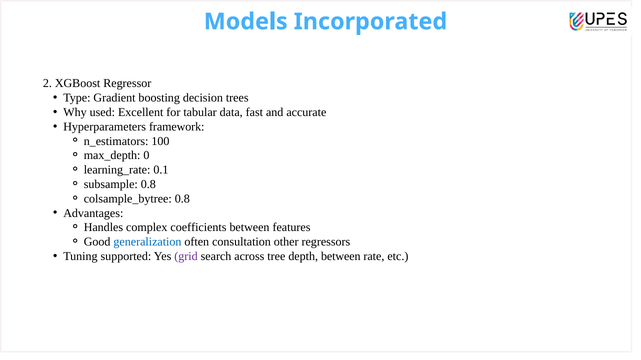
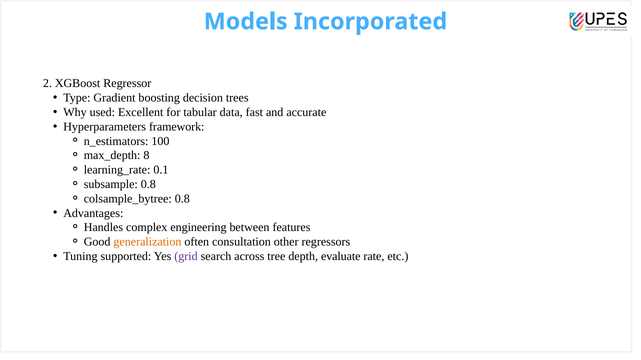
0: 0 -> 8
coefficients: coefficients -> engineering
generalization colour: blue -> orange
depth between: between -> evaluate
